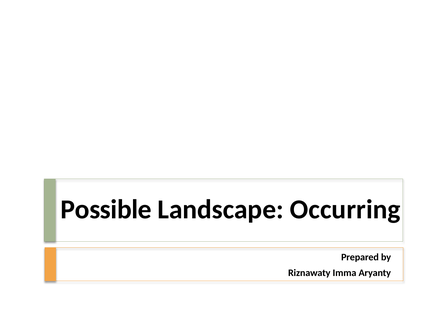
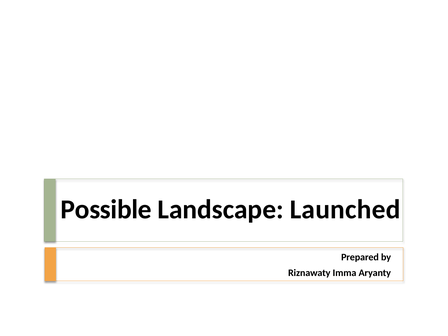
Occurring: Occurring -> Launched
